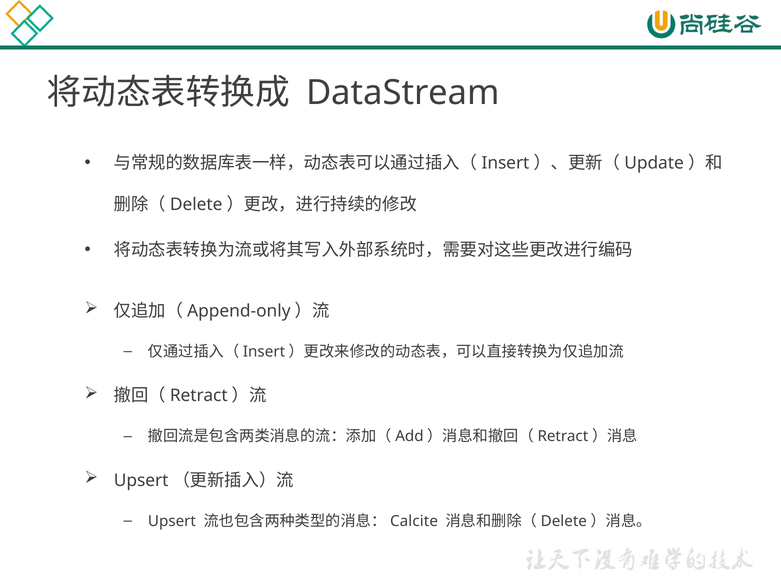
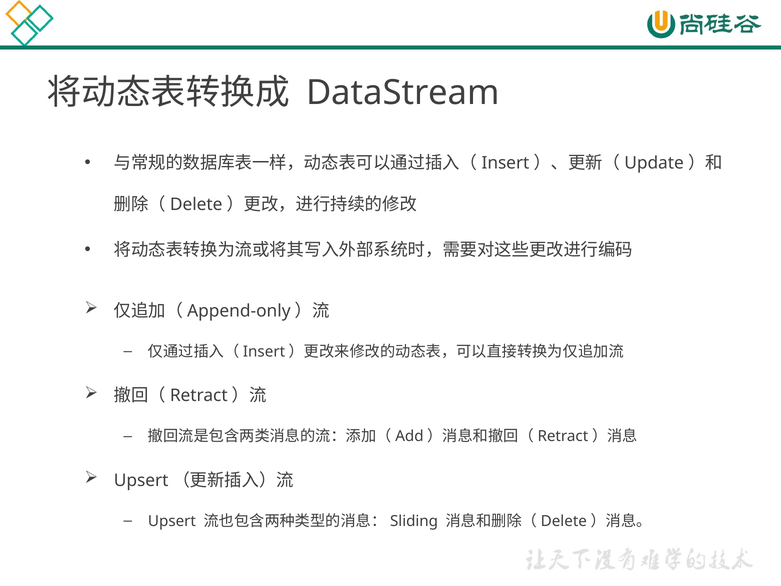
Calcite: Calcite -> Sliding
